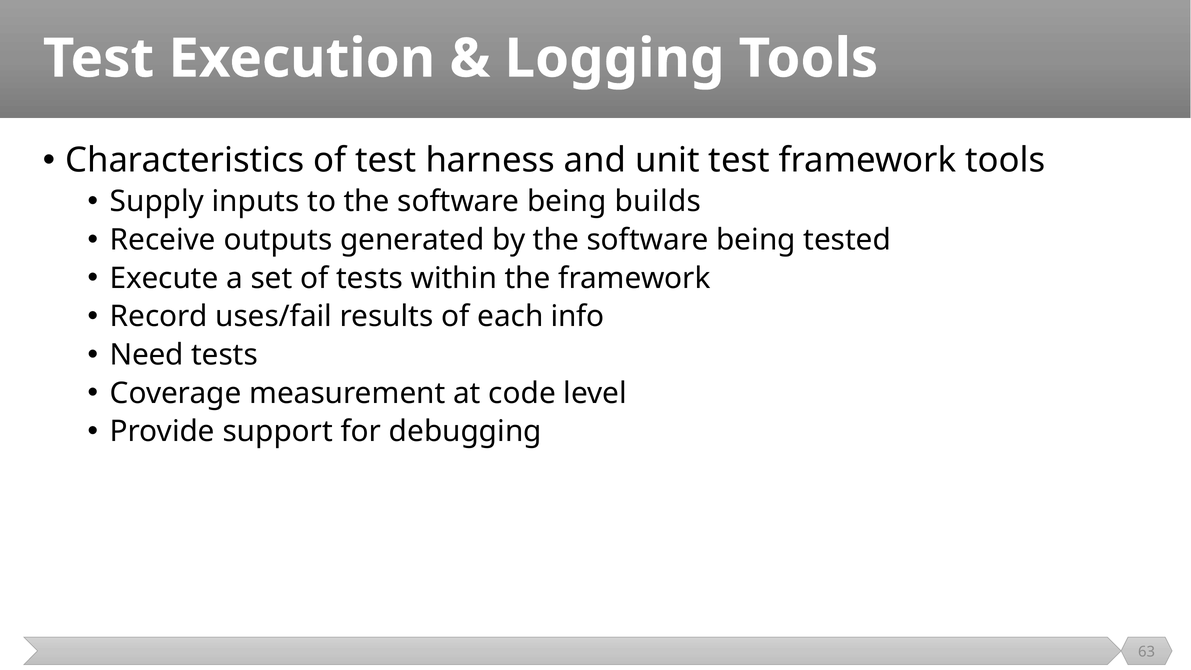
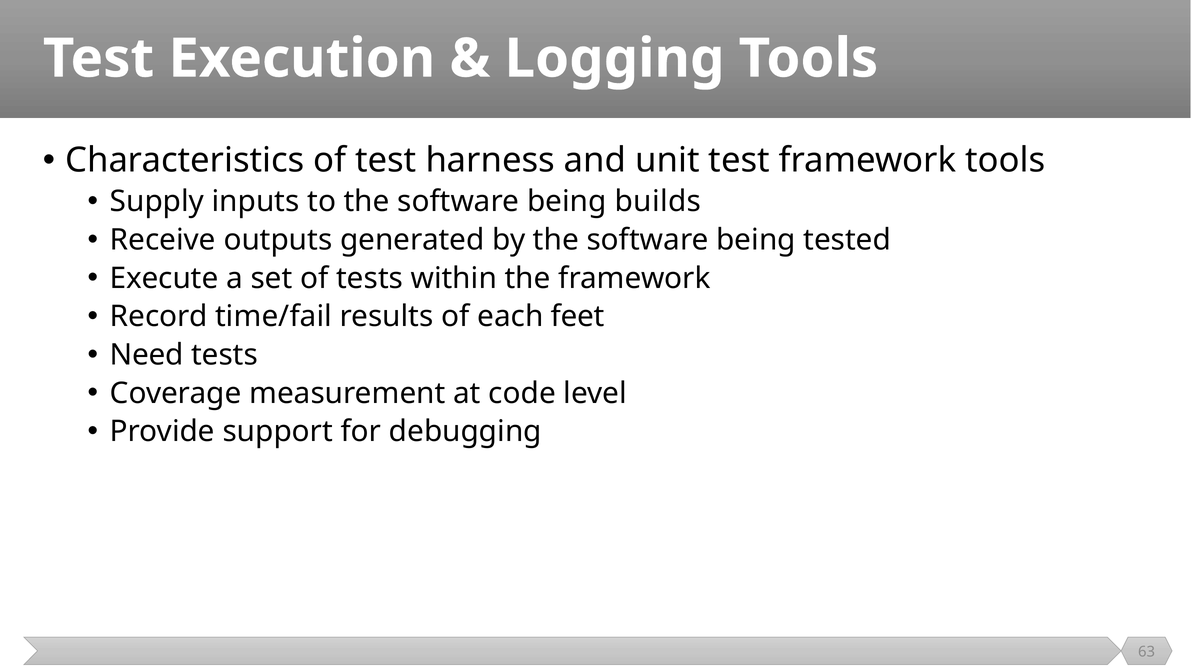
uses/fail: uses/fail -> time/fail
info: info -> feet
